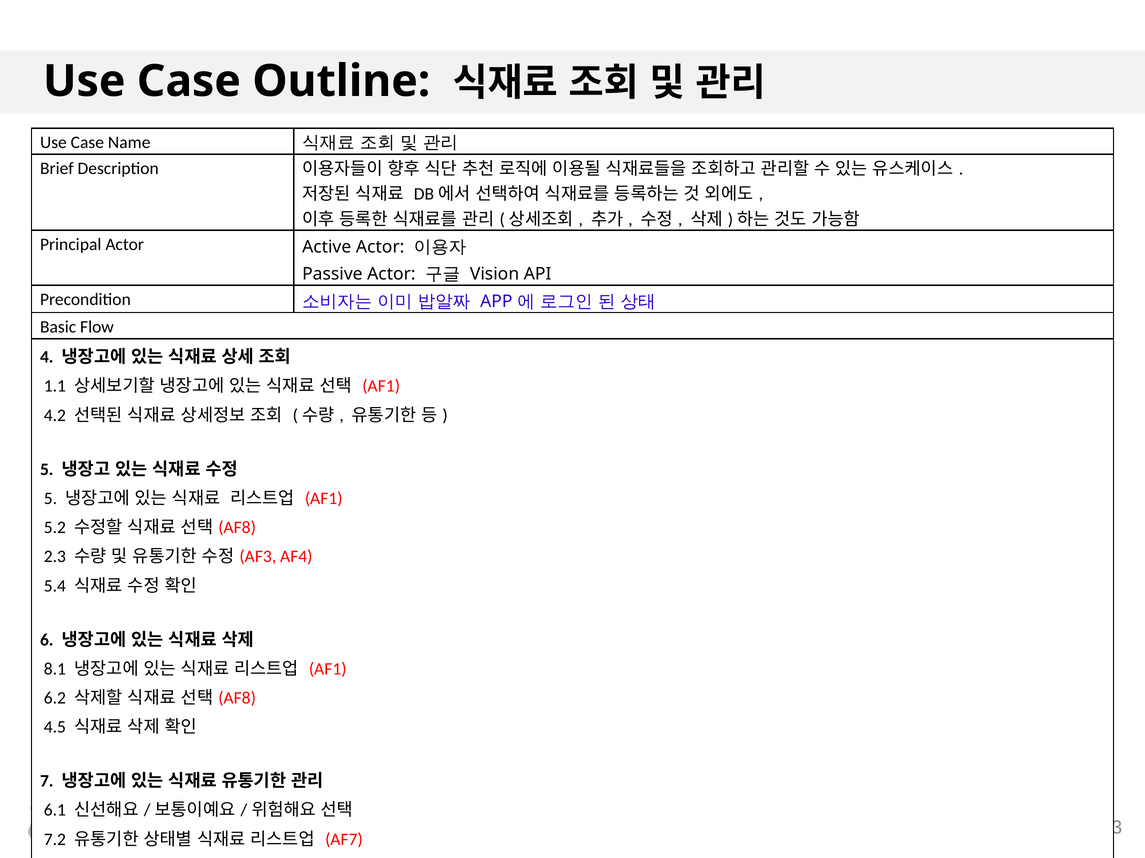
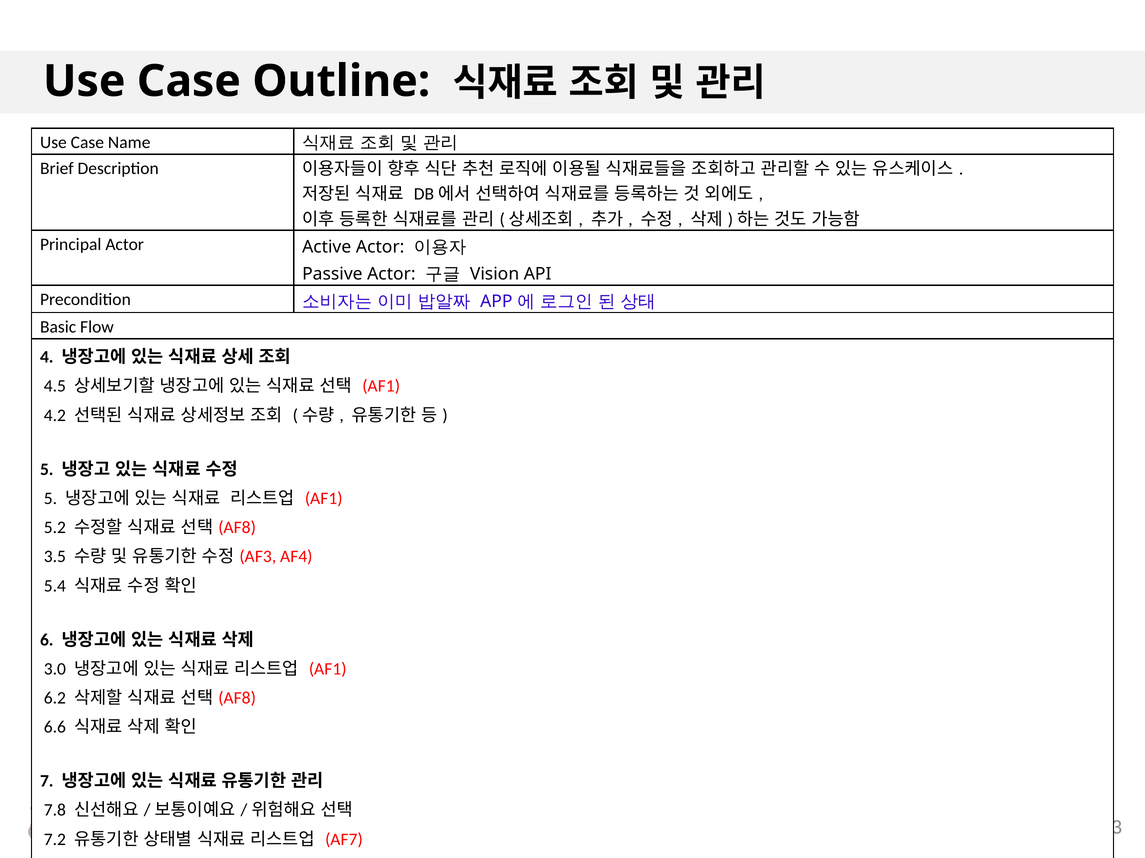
1.1: 1.1 -> 4.5
2.3: 2.3 -> 3.5
8.1: 8.1 -> 3.0
4.5: 4.5 -> 6.6
6.1: 6.1 -> 7.8
